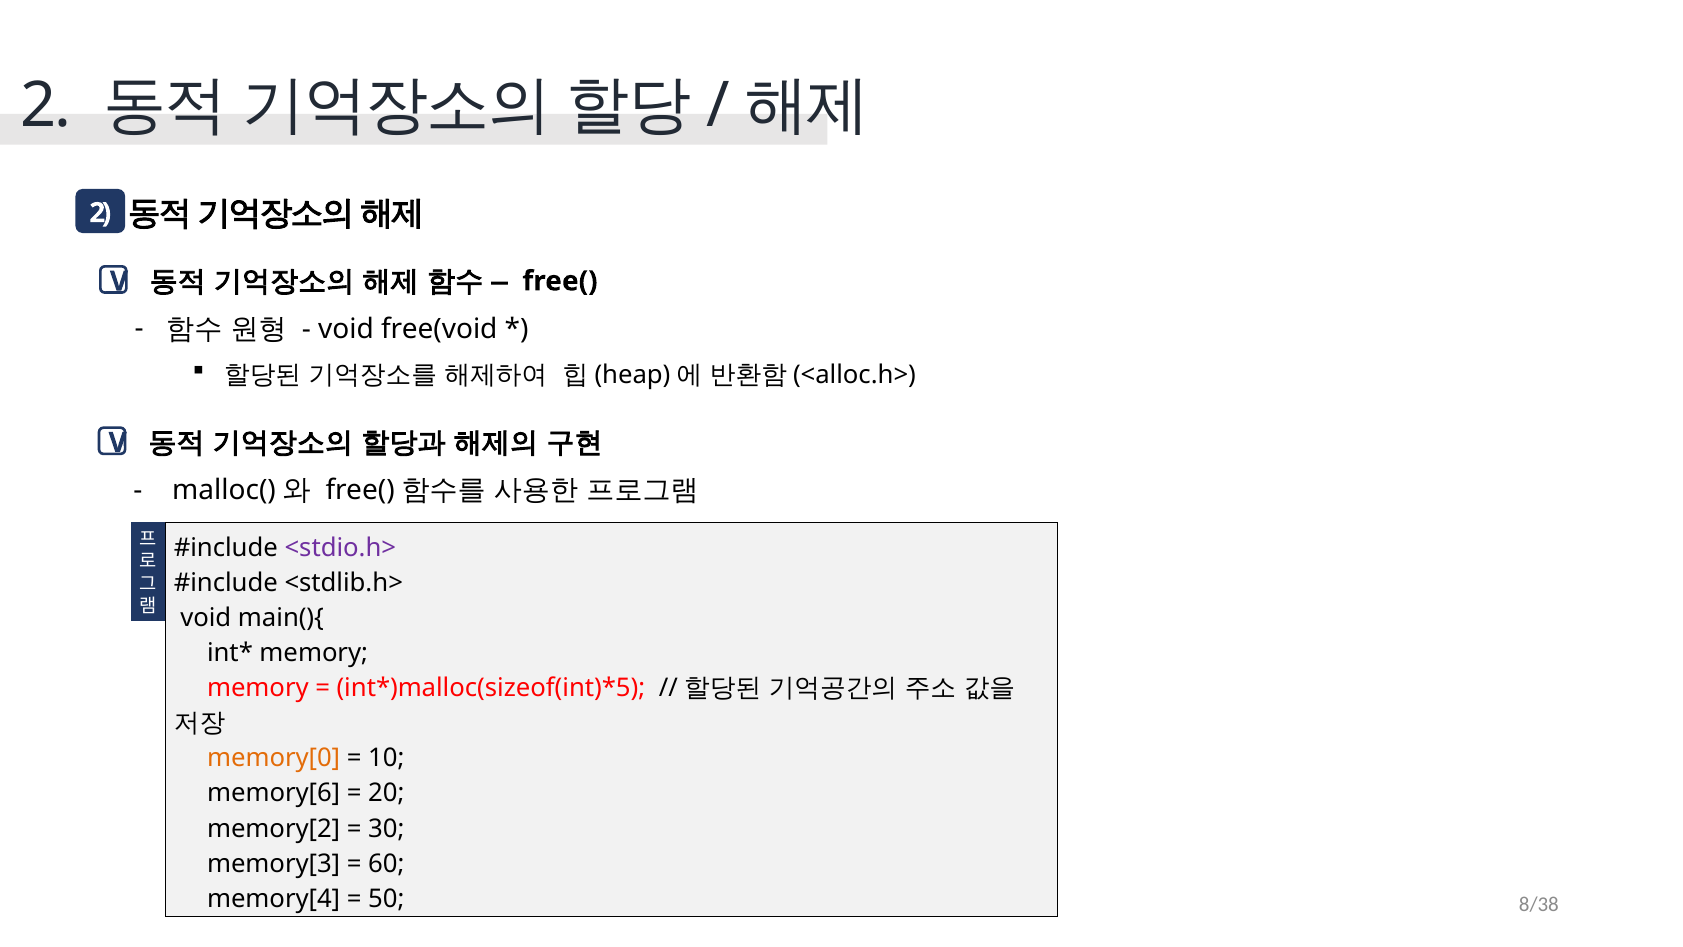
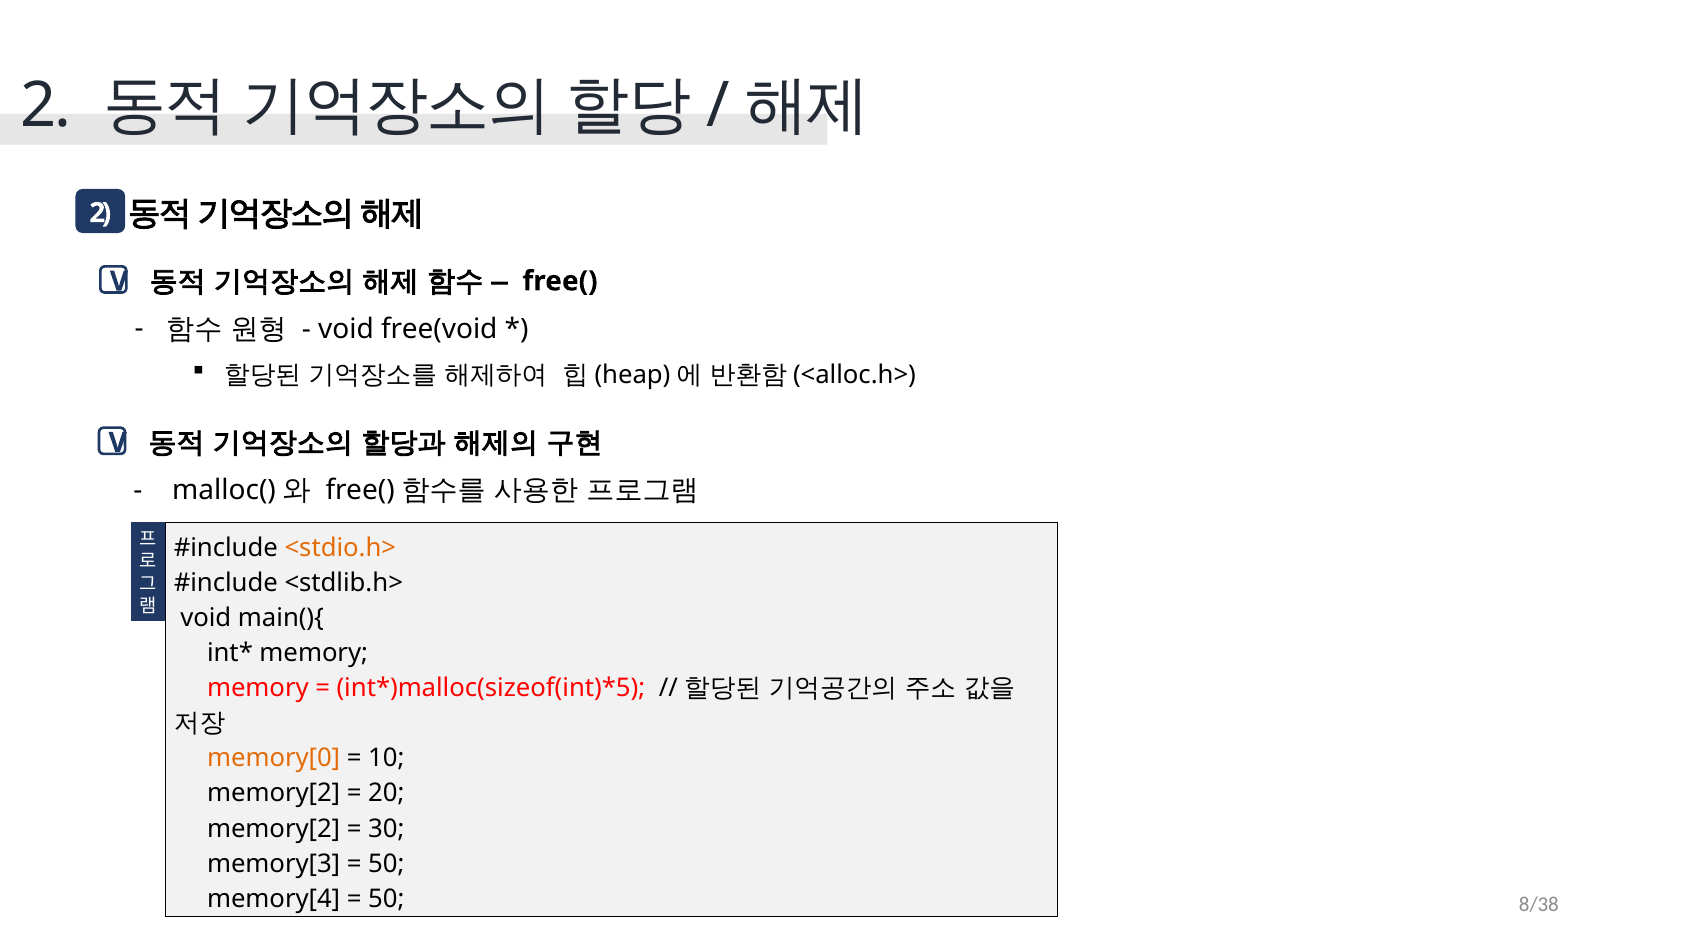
<stdio.h> colour: purple -> orange
memory[6 at (274, 793): memory[6 -> memory[2
60 at (386, 863): 60 -> 50
